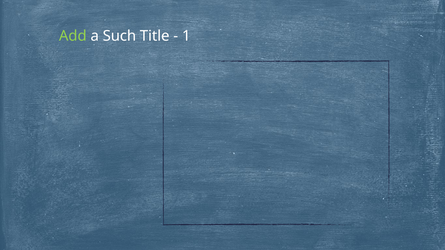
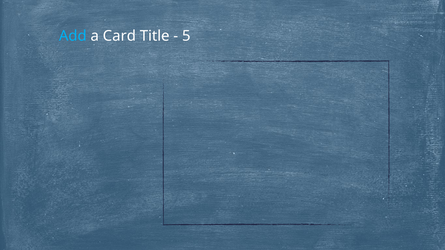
Add colour: light green -> light blue
Such: Such -> Card
1: 1 -> 5
